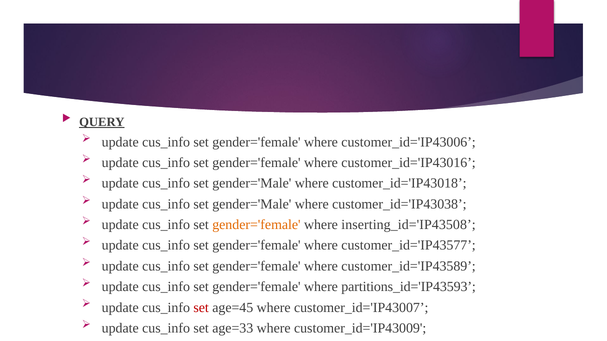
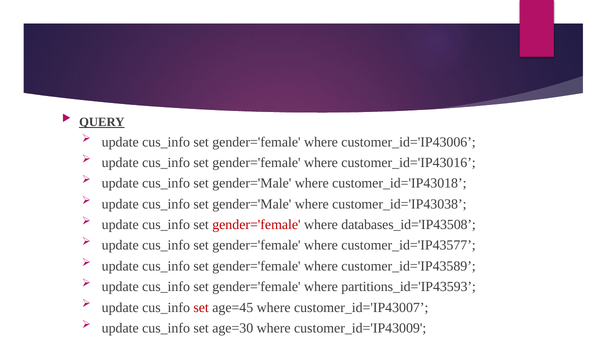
gender='female at (256, 225) colour: orange -> red
inserting_id='IP43508: inserting_id='IP43508 -> databases_id='IP43508
age=33: age=33 -> age=30
